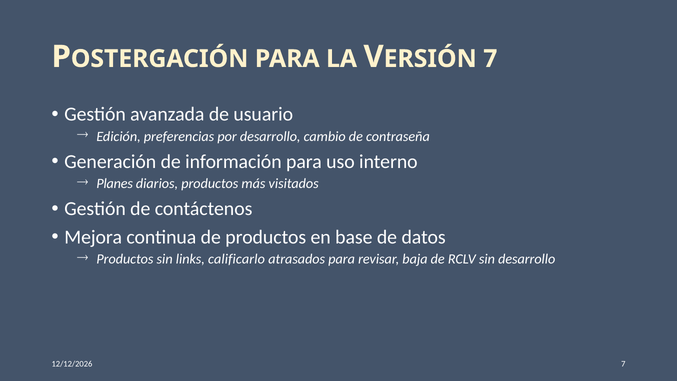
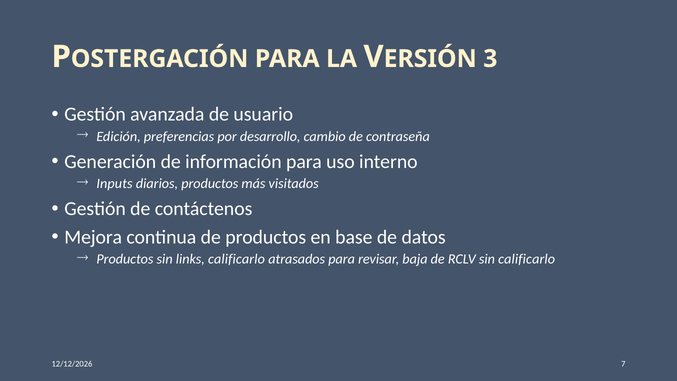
7 at (490, 59): 7 -> 3
Planes: Planes -> Inputs
sin desarrollo: desarrollo -> calificarlo
